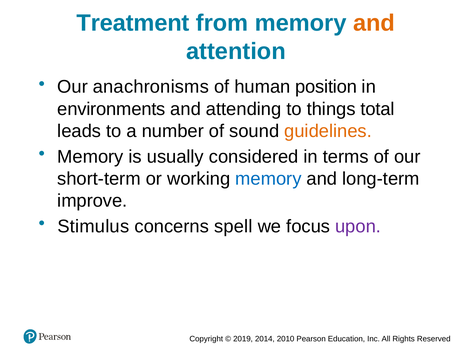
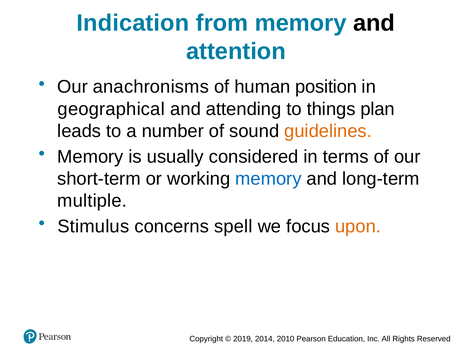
Treatment: Treatment -> Indication
and at (374, 23) colour: orange -> black
environments: environments -> geographical
total: total -> plan
improve: improve -> multiple
upon colour: purple -> orange
